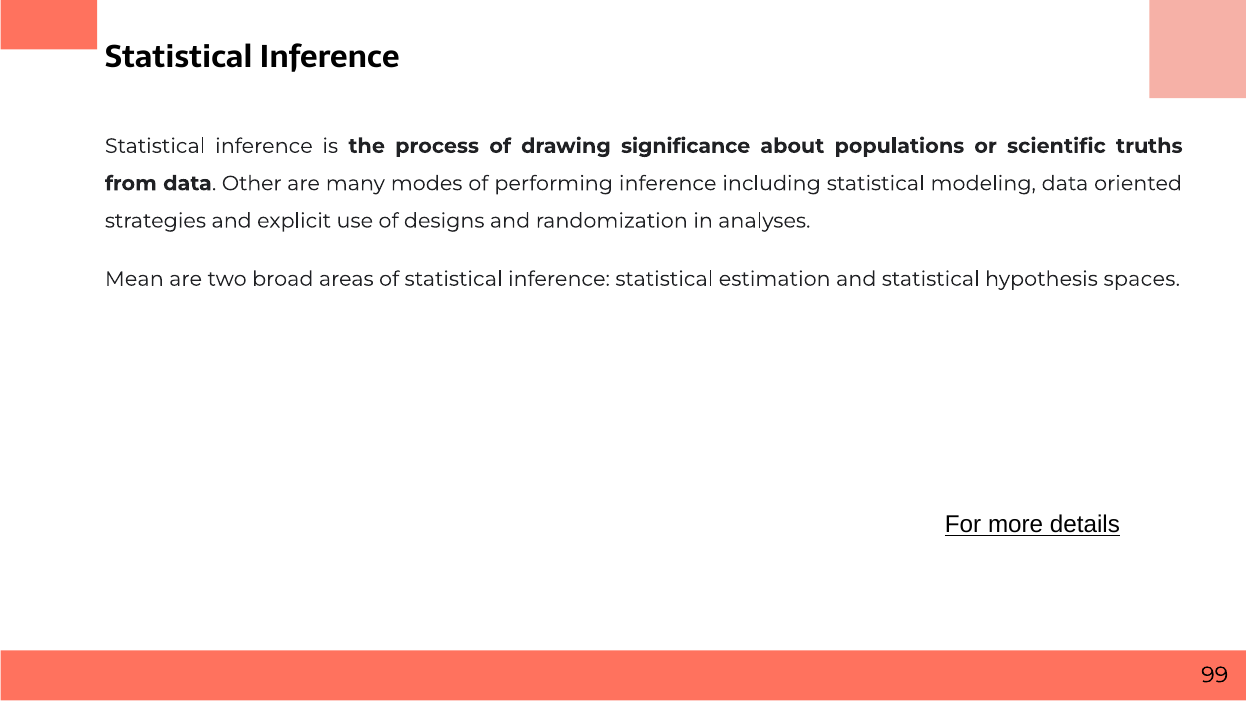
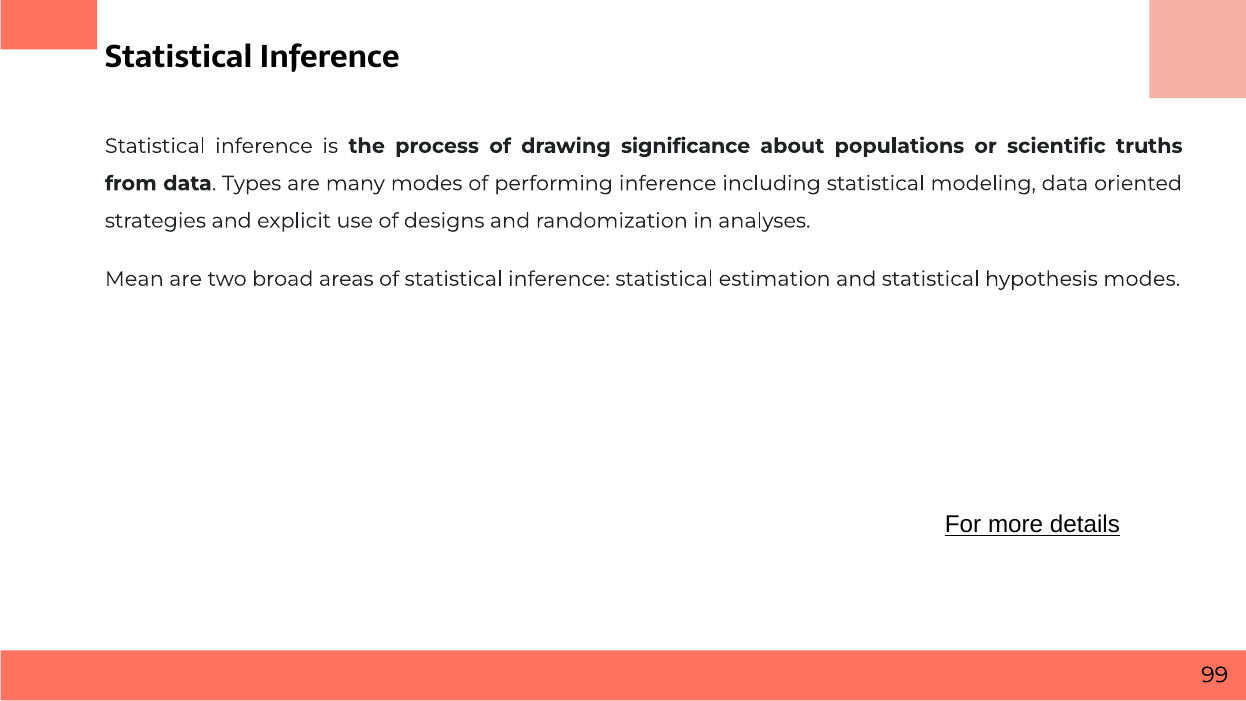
Other: Other -> Types
hypothesis spaces: spaces -> modes
